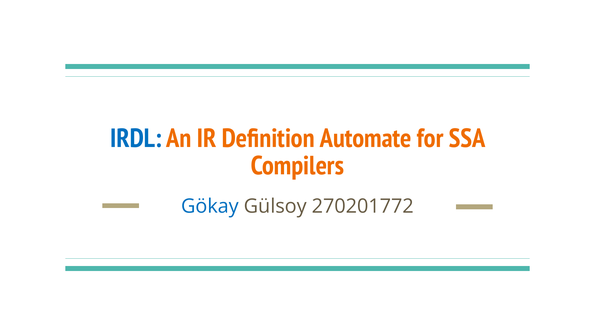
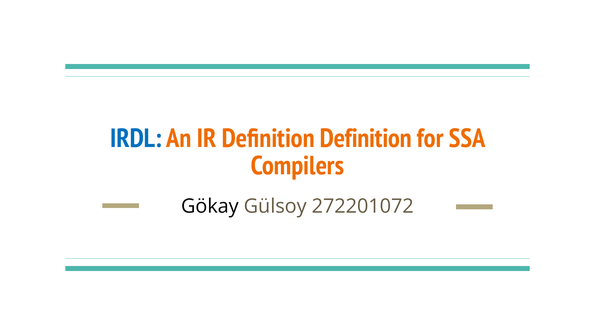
Definition Automate: Automate -> Definition
Gökay colour: blue -> black
270201772: 270201772 -> 272201072
